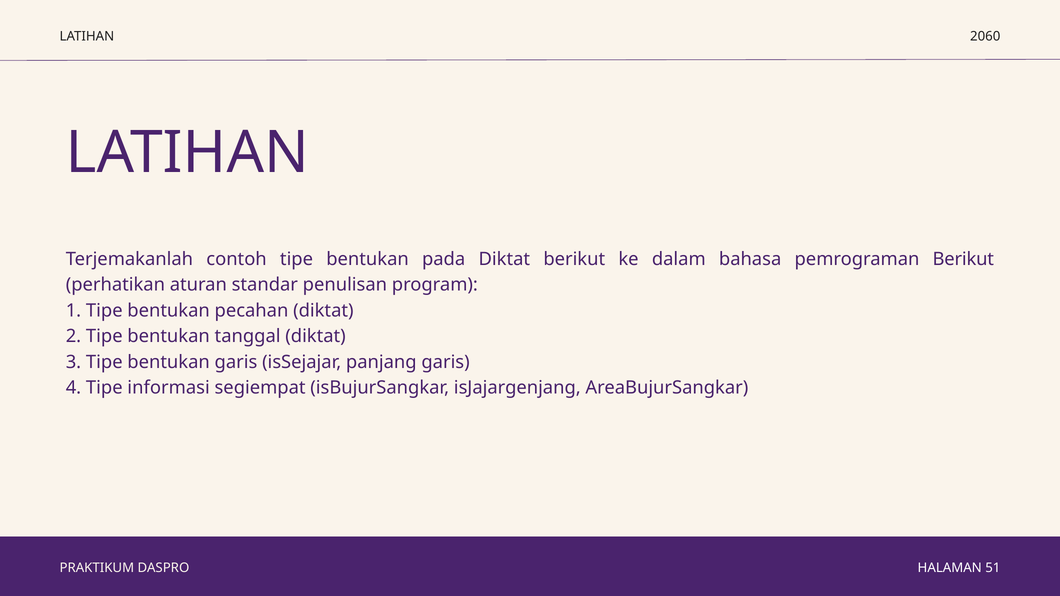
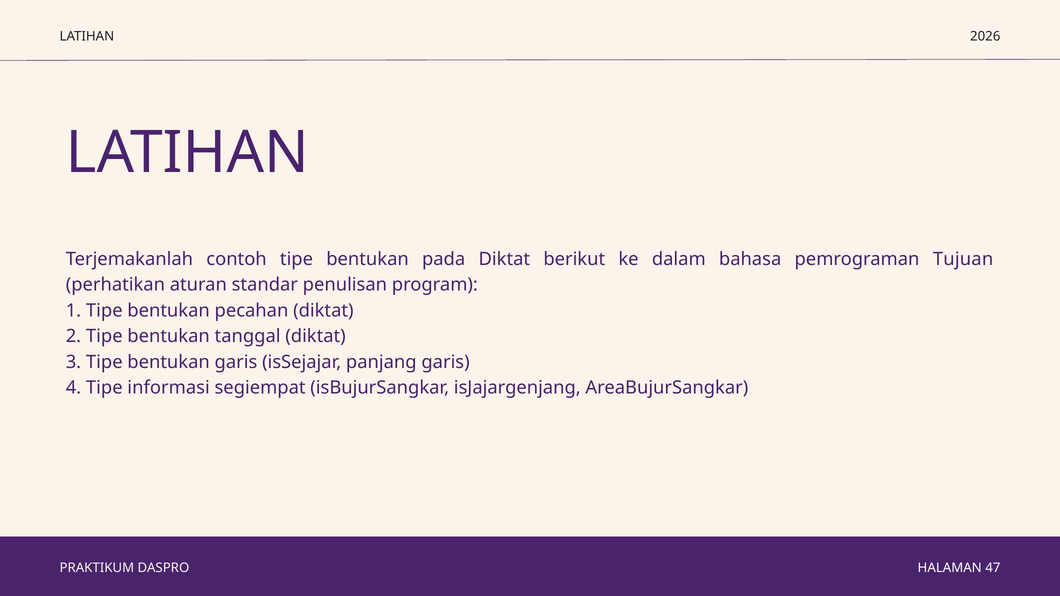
2060: 2060 -> 2026
pemrograman Berikut: Berikut -> Tujuan
51: 51 -> 47
